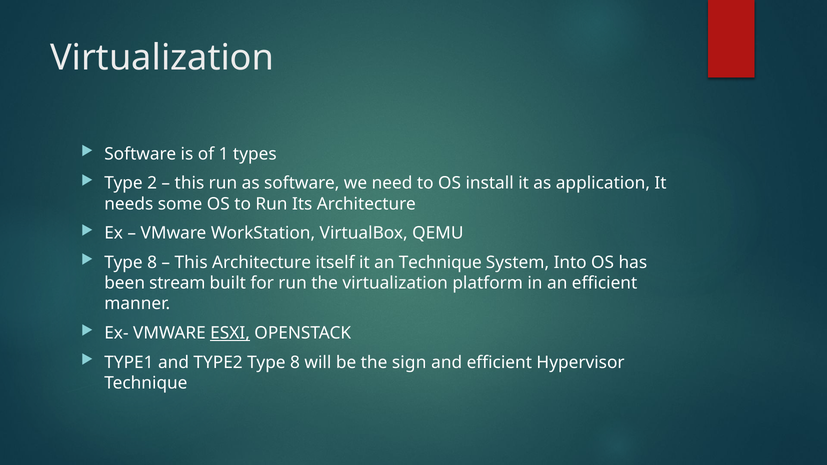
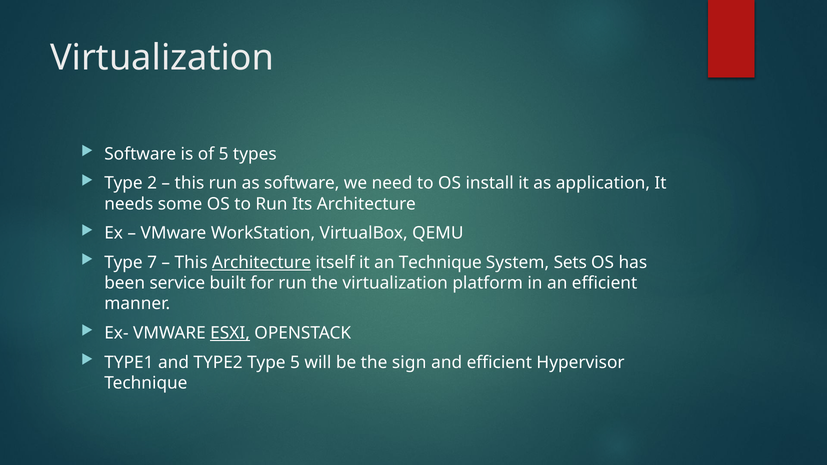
of 1: 1 -> 5
8 at (152, 263): 8 -> 7
Architecture at (262, 263) underline: none -> present
Into: Into -> Sets
stream: stream -> service
TYPE2 Type 8: 8 -> 5
